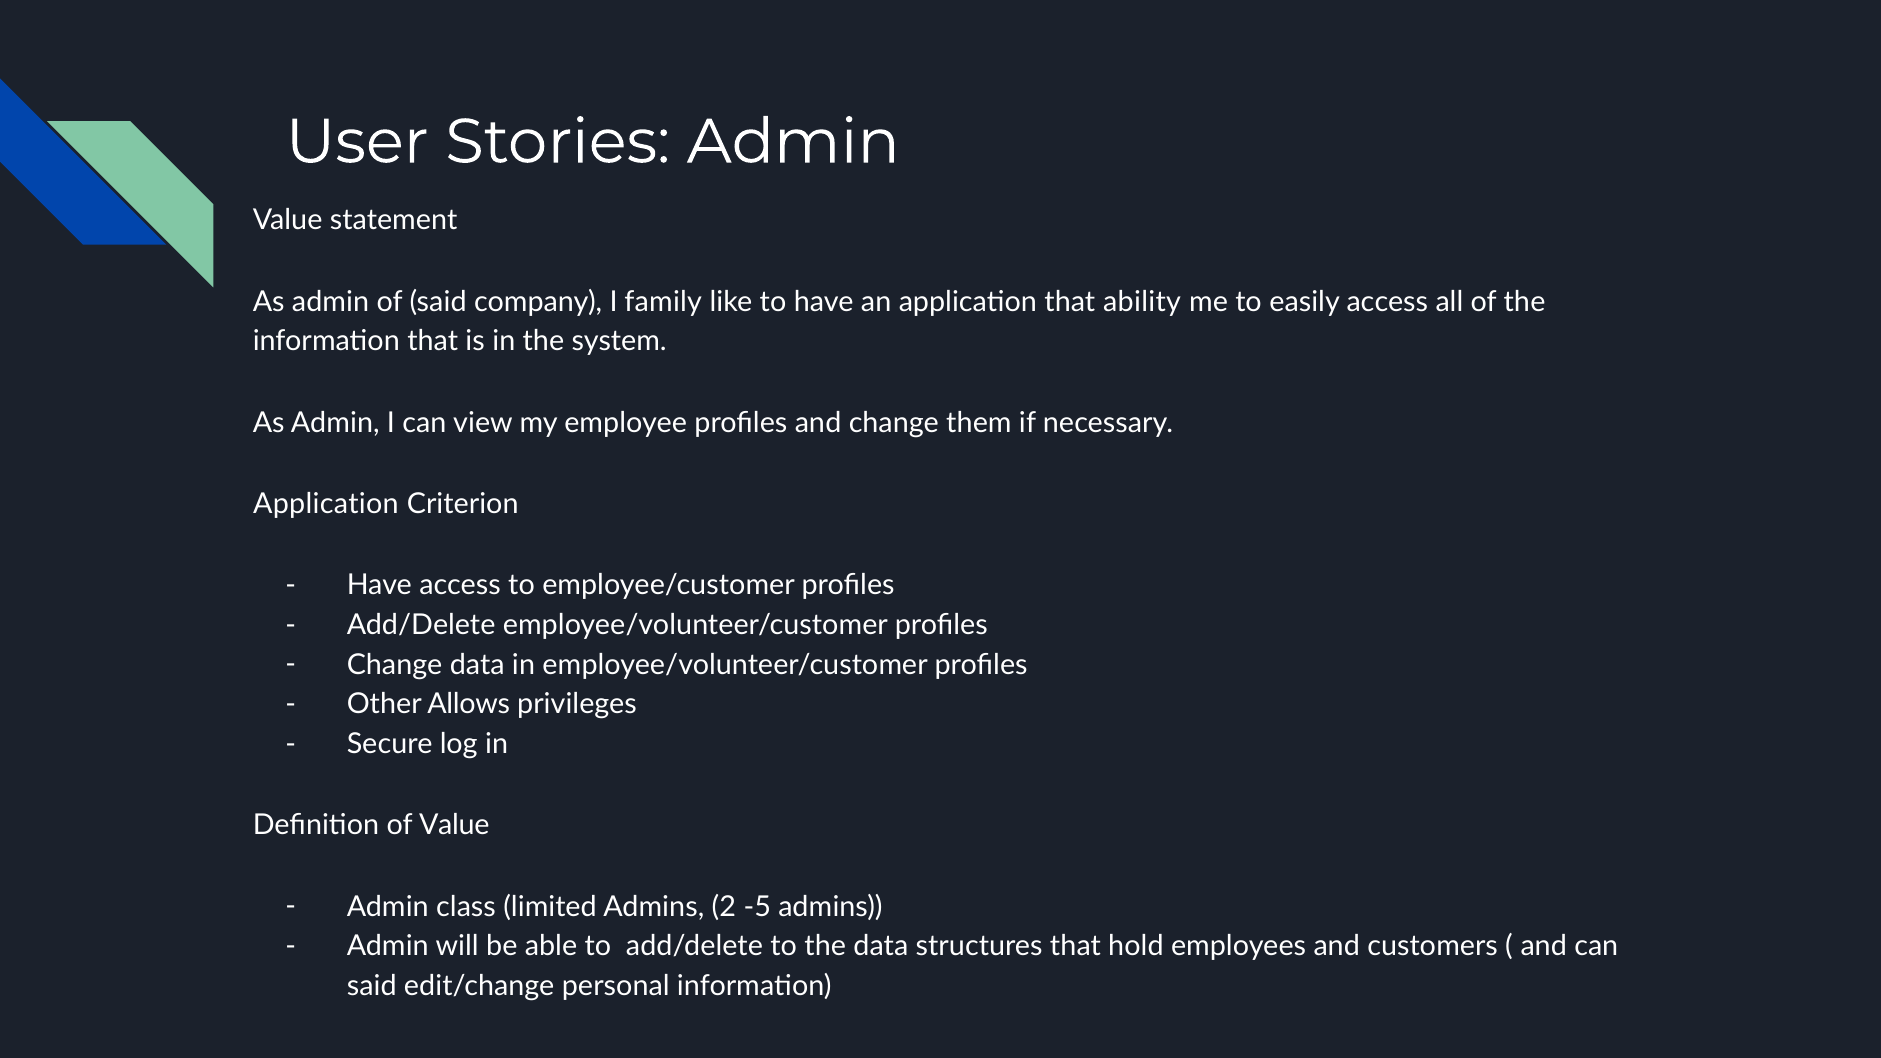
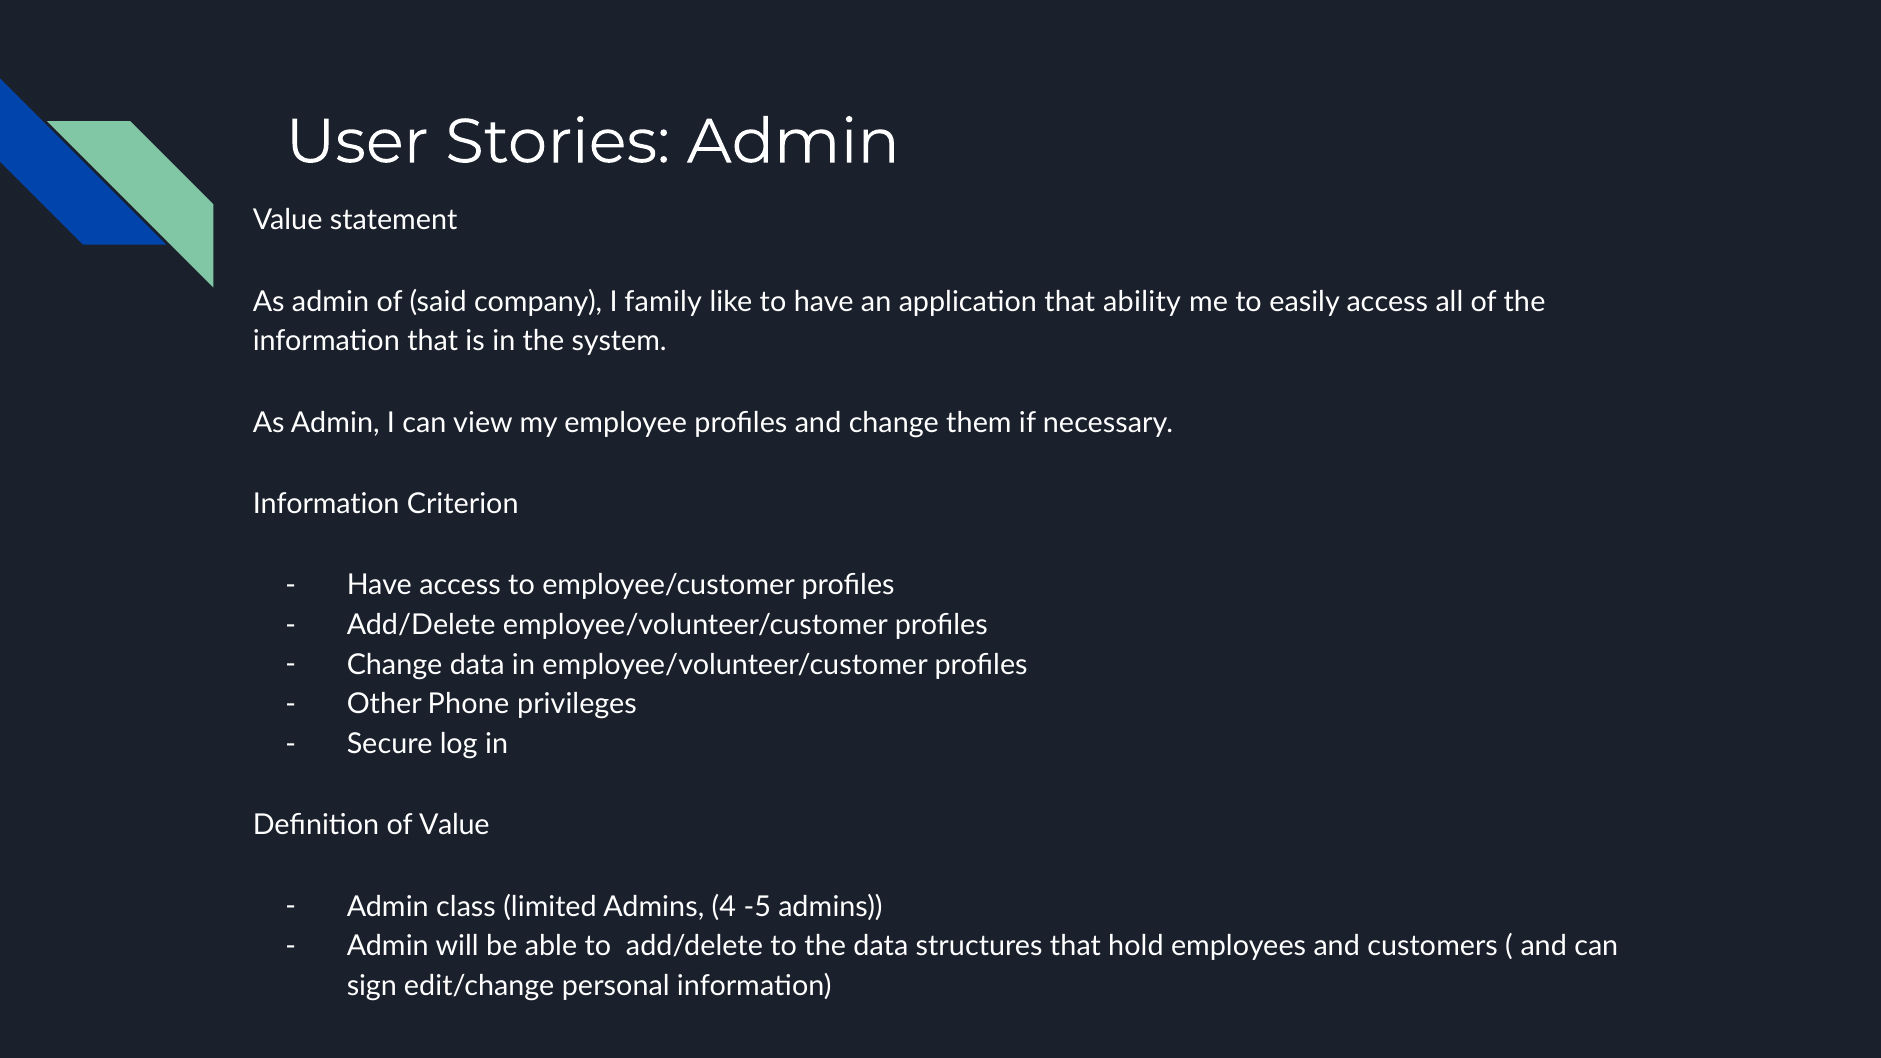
Application at (326, 504): Application -> Information
Allows: Allows -> Phone
2: 2 -> 4
said at (372, 986): said -> sign
